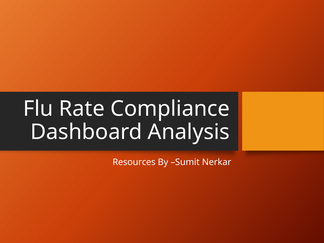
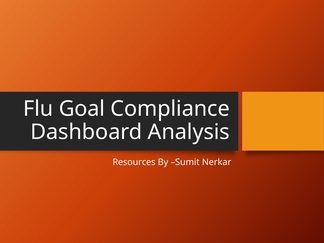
Rate: Rate -> Goal
